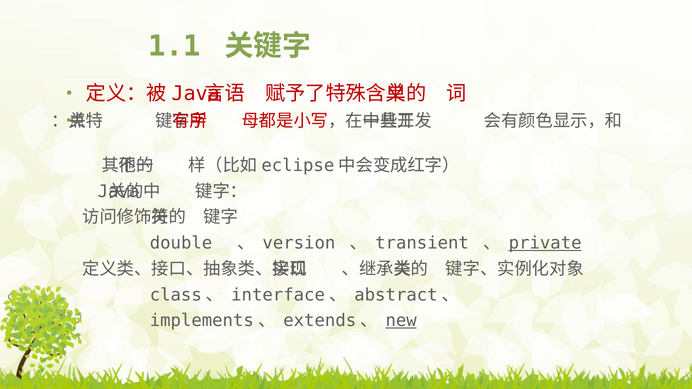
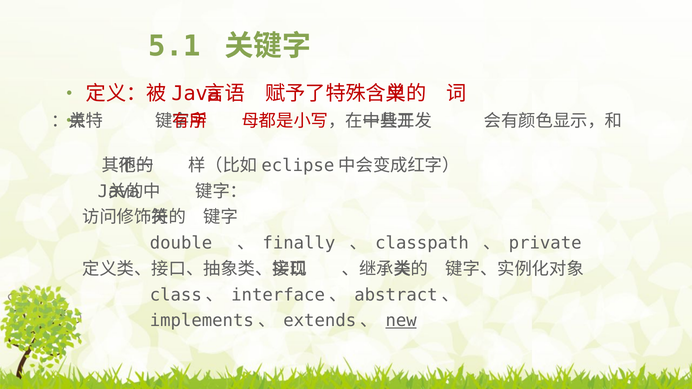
1.1: 1.1 -> 5.1
version: version -> finally
transient: transient -> classpath
private underline: present -> none
